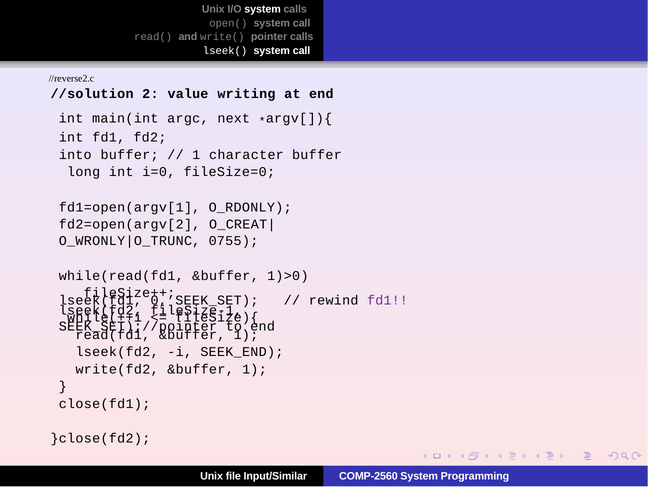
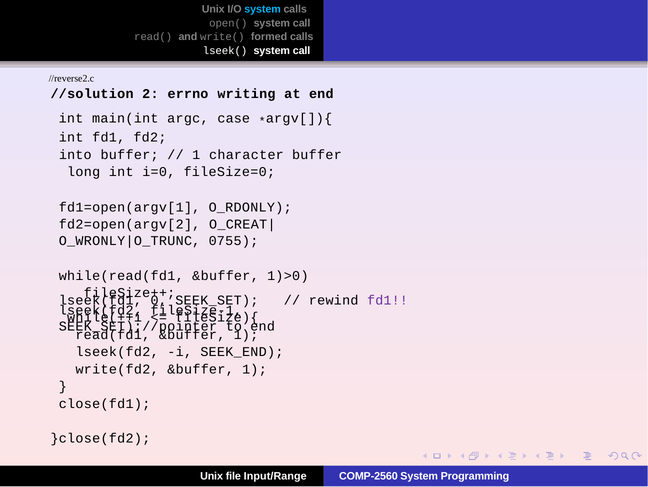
system at (263, 9) colour: white -> light blue
pointer: pointer -> formed
value: value -> errno
next: next -> case
Input/Similar: Input/Similar -> Input/Range
